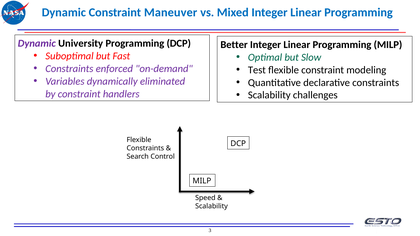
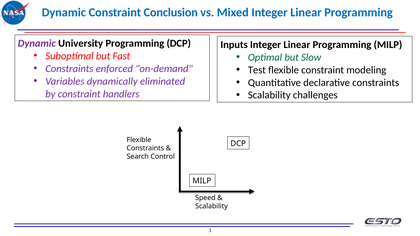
Maneuver: Maneuver -> Conclusion
Better: Better -> Inputs
